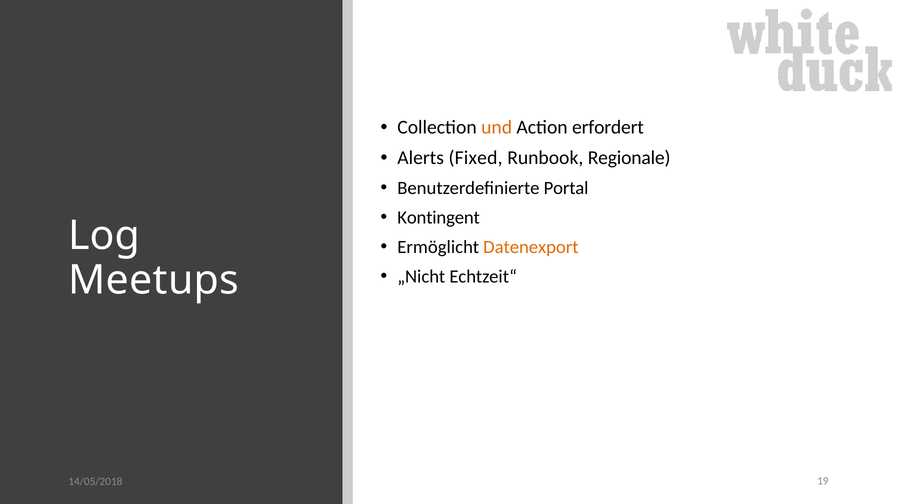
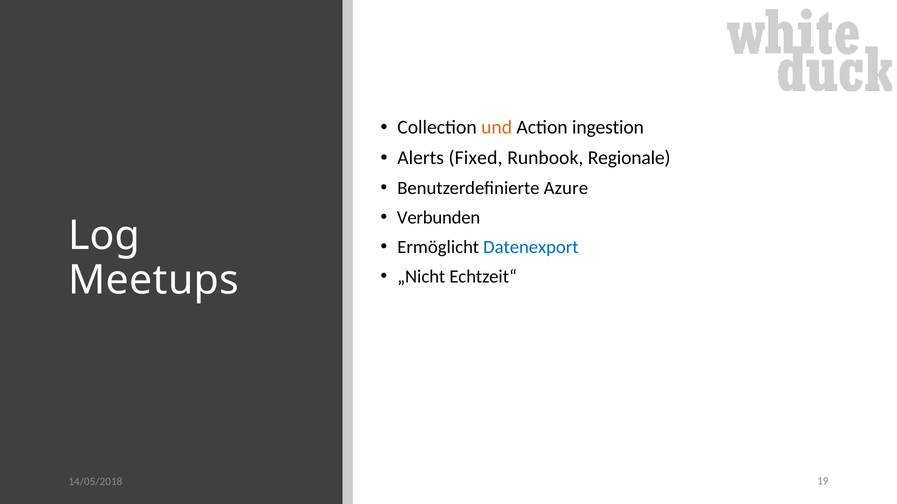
erfordert: erfordert -> ingestion
Portal: Portal -> Azure
Kontingent: Kontingent -> Verbunden
Datenexport colour: orange -> blue
